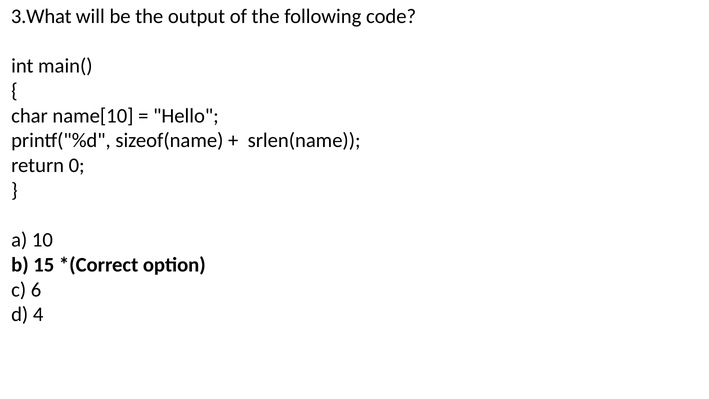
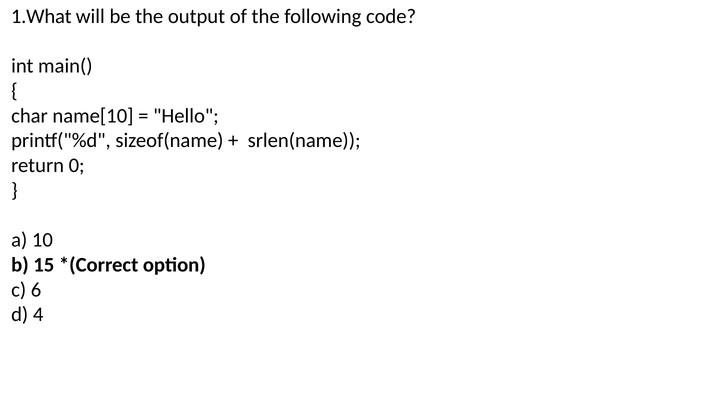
3.What: 3.What -> 1.What
